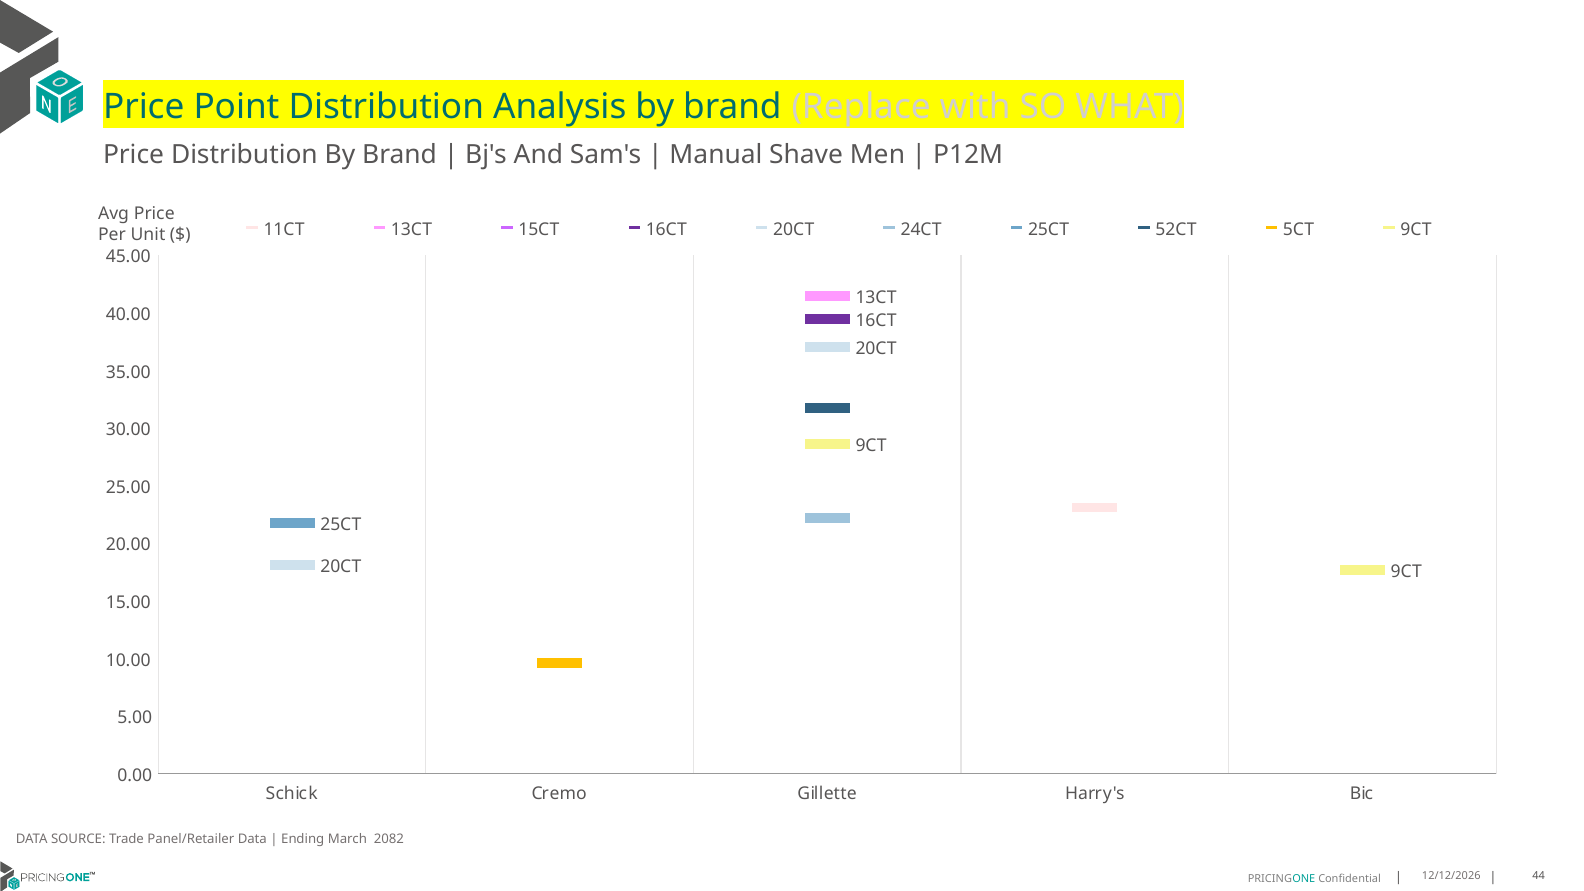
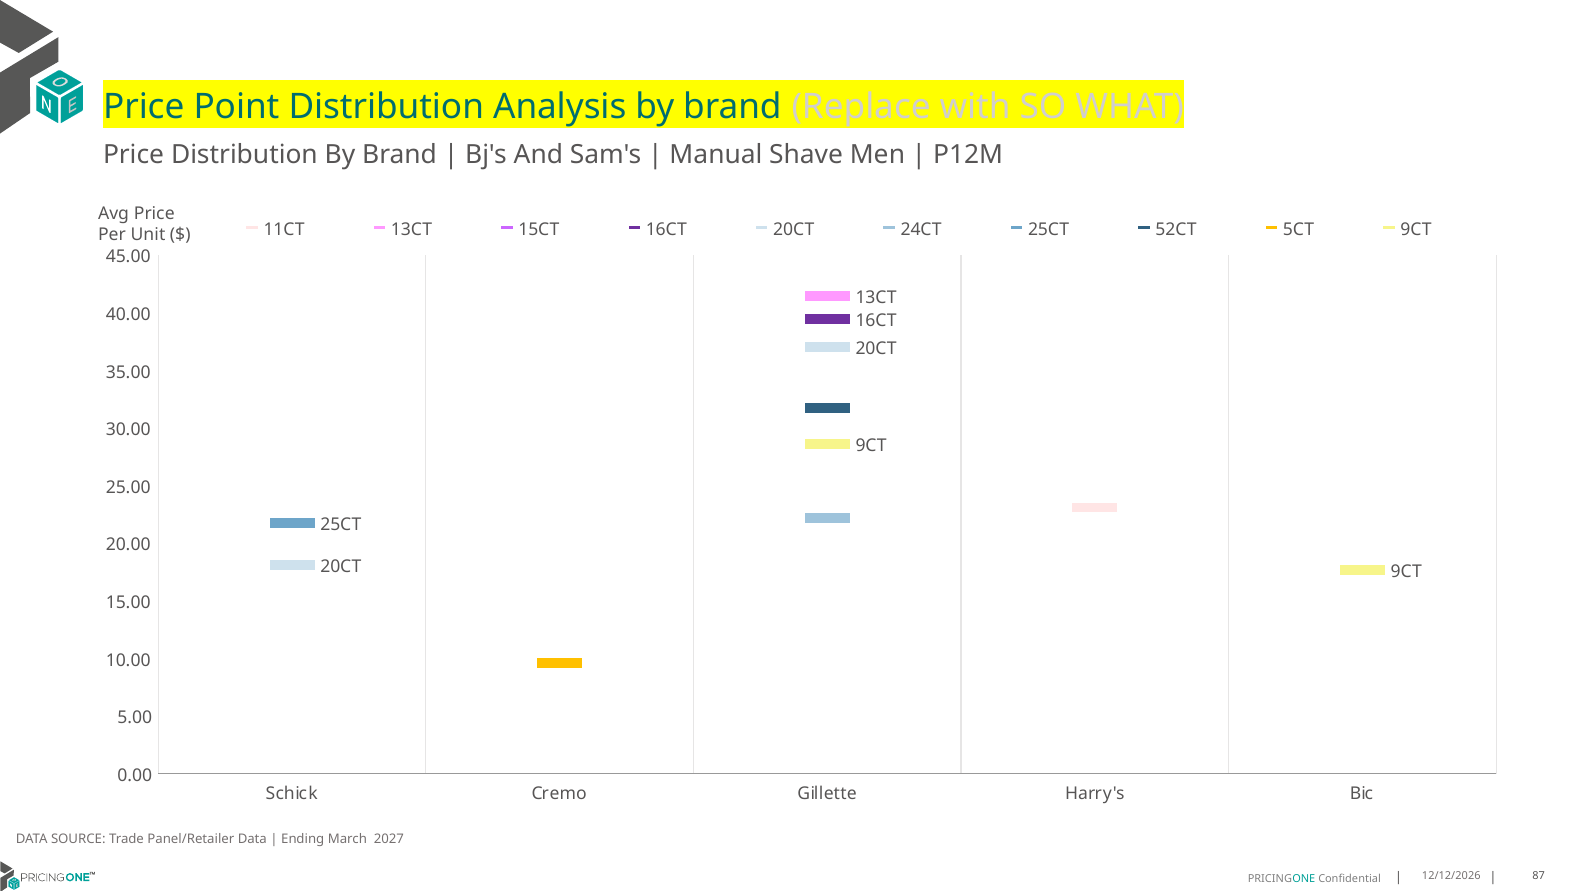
2082: 2082 -> 2027
44: 44 -> 87
